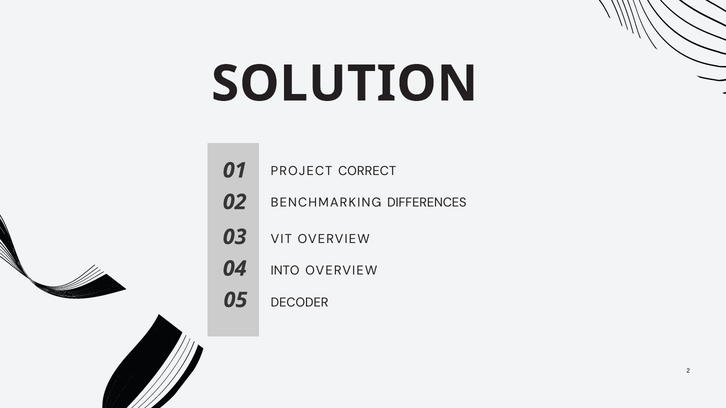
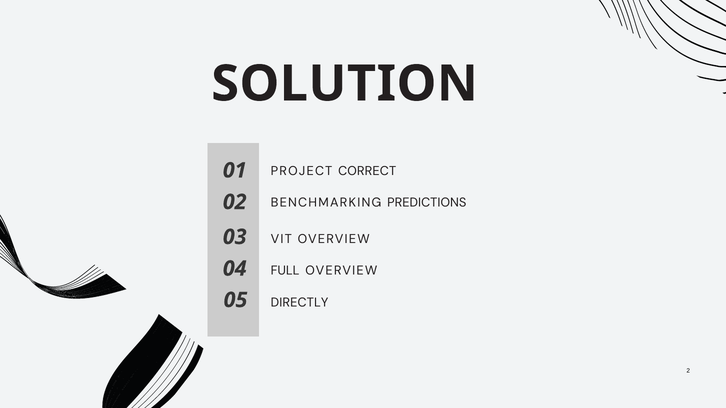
DIFFERENCES: DIFFERENCES -> PREDICTIONS
INTO: INTO -> FULL
DECODER: DECODER -> DIRECTLY
